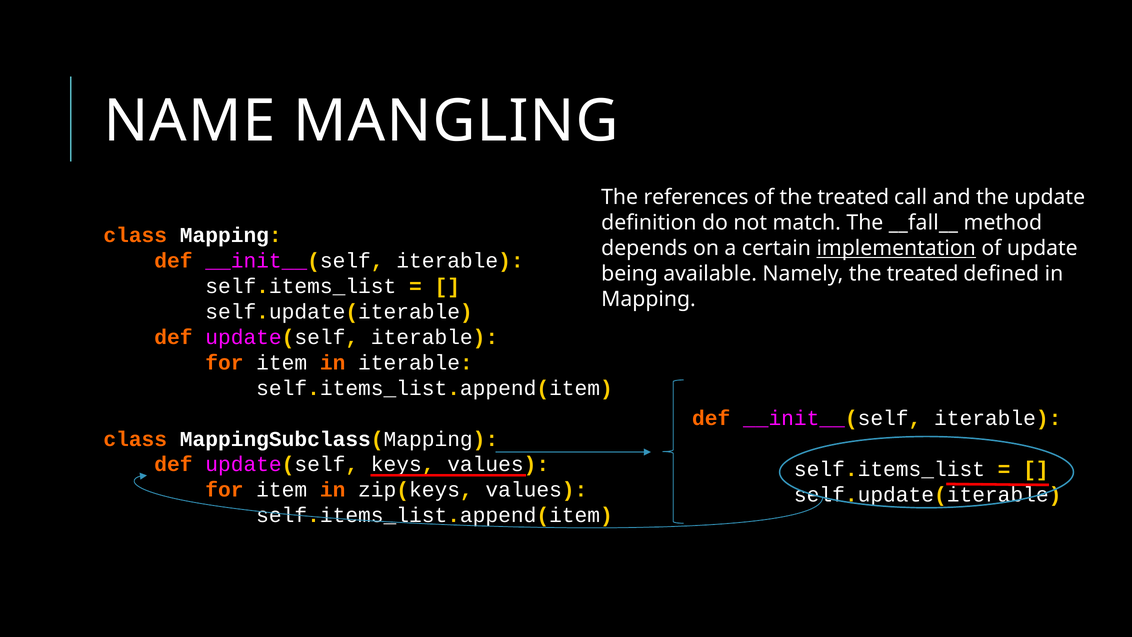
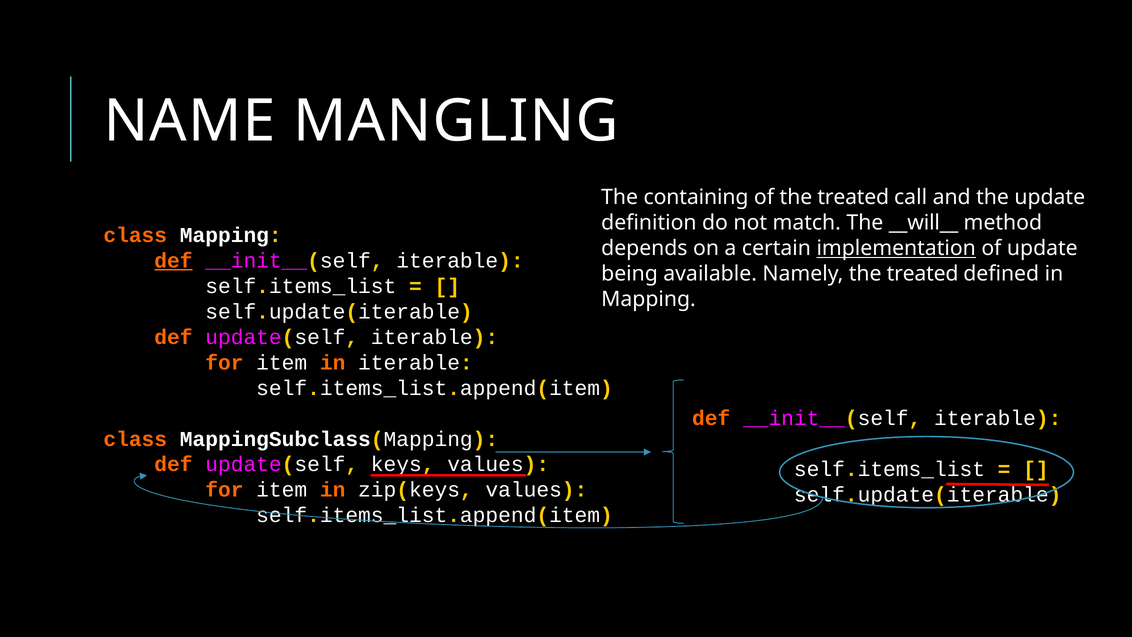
references: references -> containing
__fall__: __fall__ -> __will__
def at (173, 261) underline: none -> present
